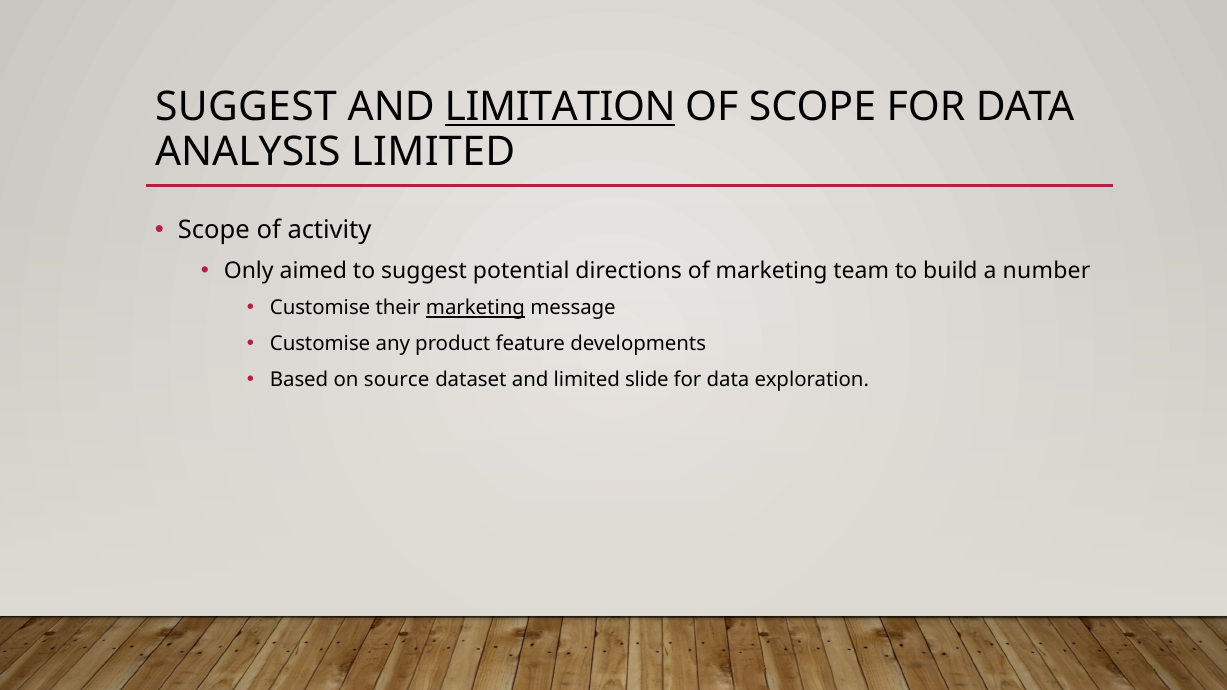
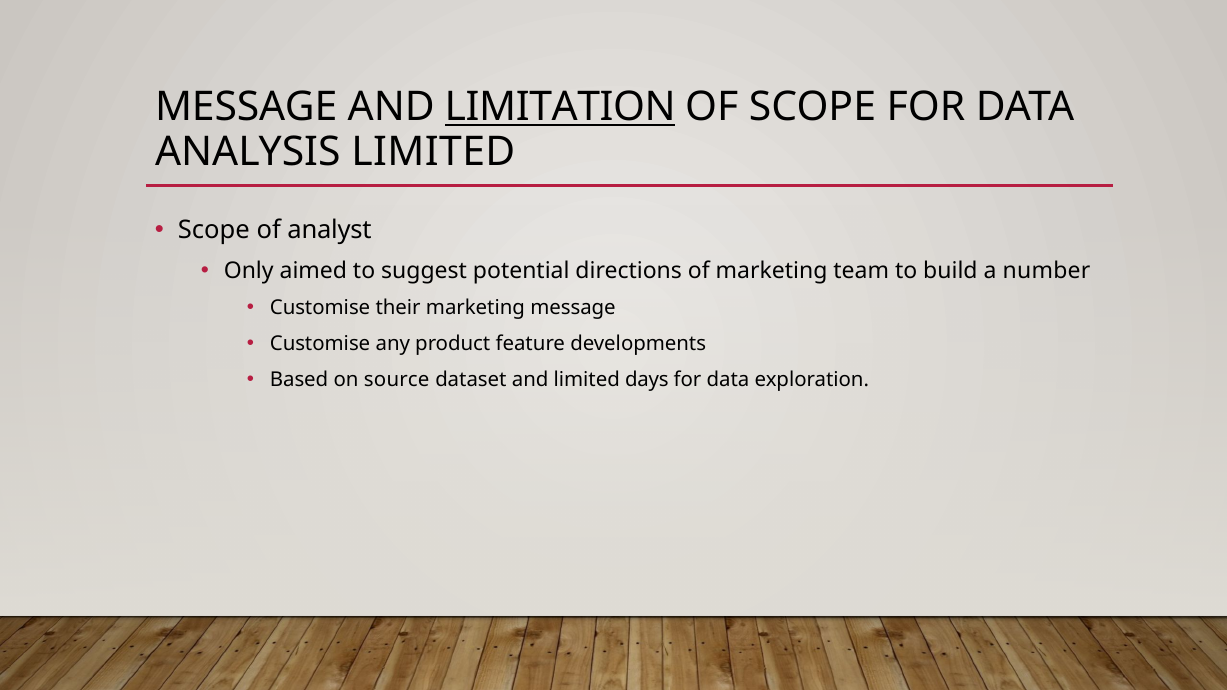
SUGGEST at (246, 107): SUGGEST -> MESSAGE
activity: activity -> analyst
marketing at (475, 308) underline: present -> none
slide: slide -> days
